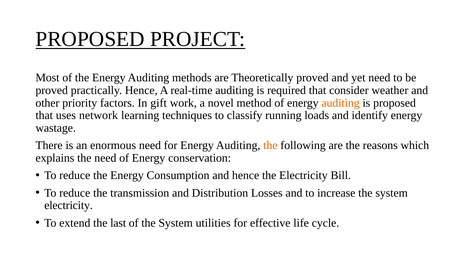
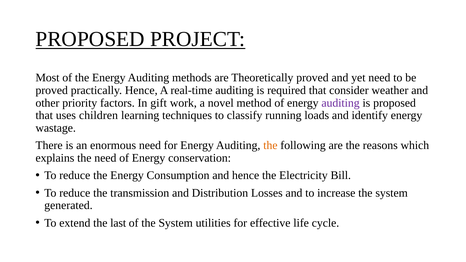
auditing at (341, 103) colour: orange -> purple
network: network -> children
electricity at (69, 206): electricity -> generated
